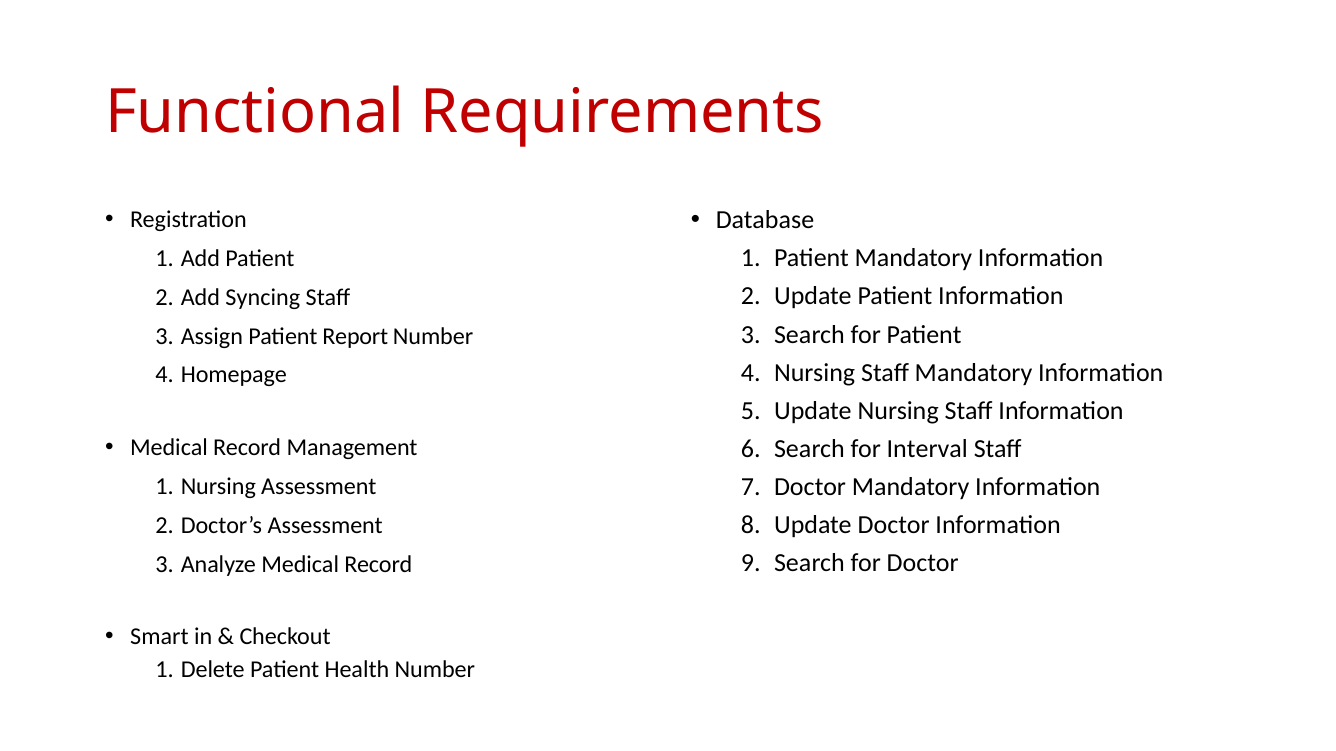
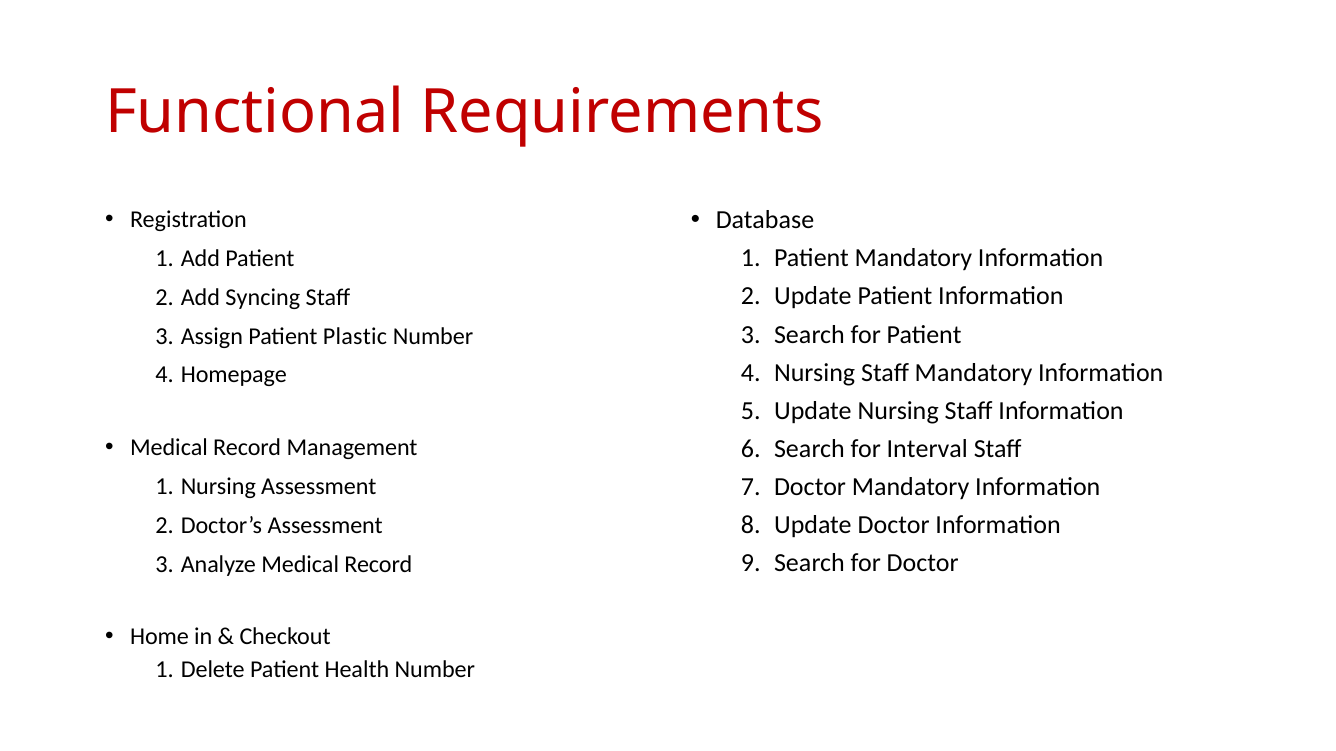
Report: Report -> Plastic
Smart: Smart -> Home
